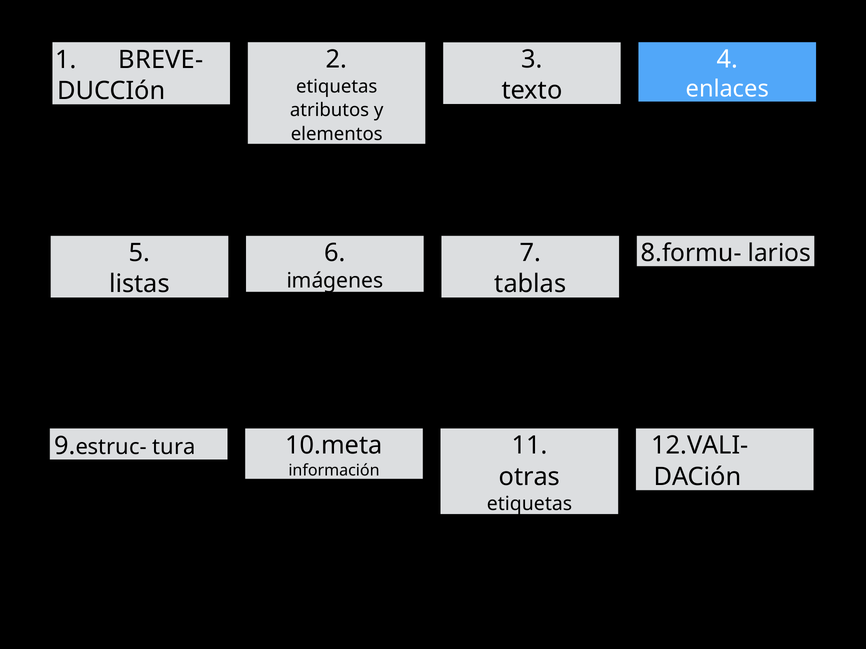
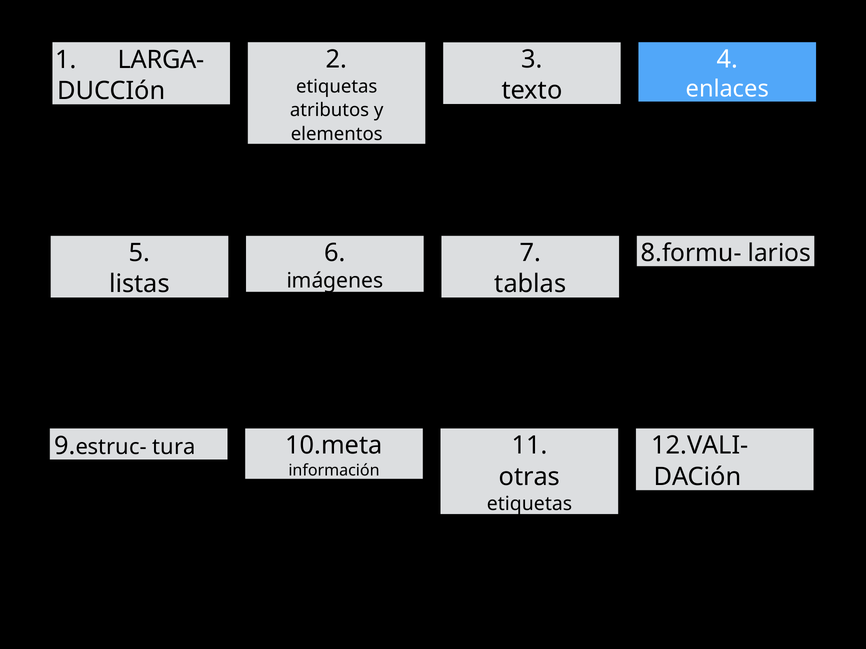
BREVE-: BREVE- -> LARGA-
